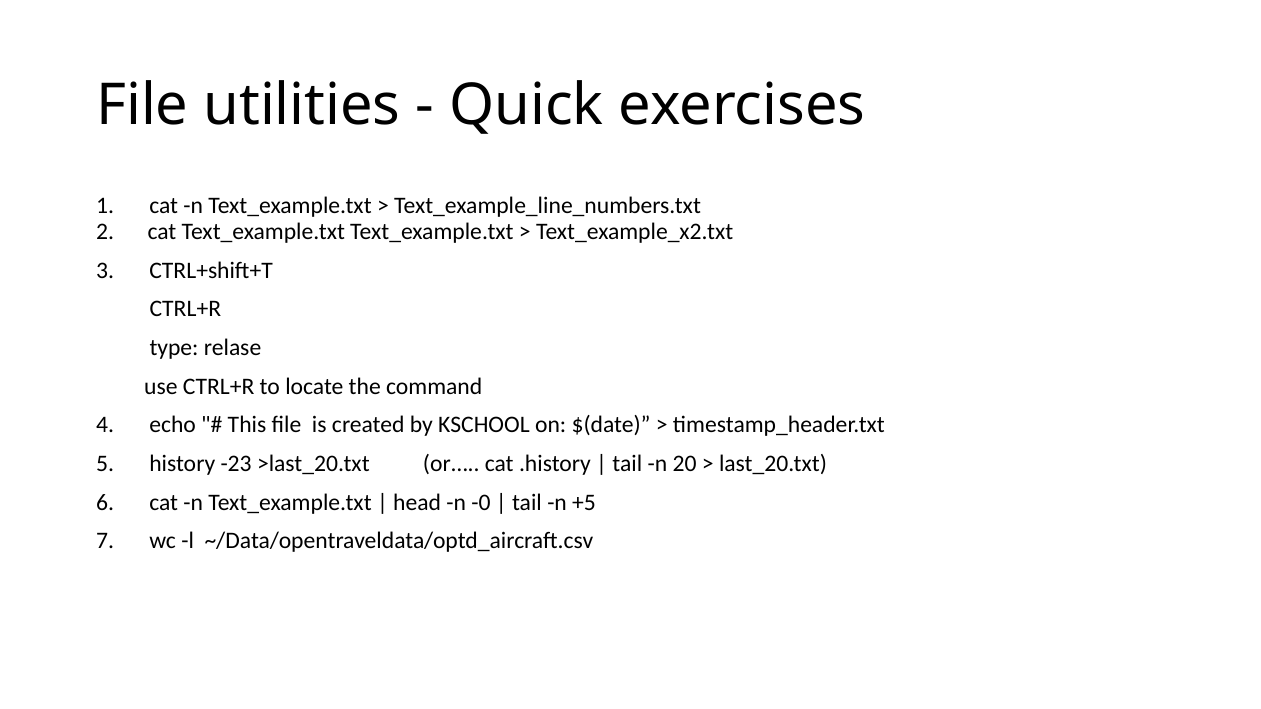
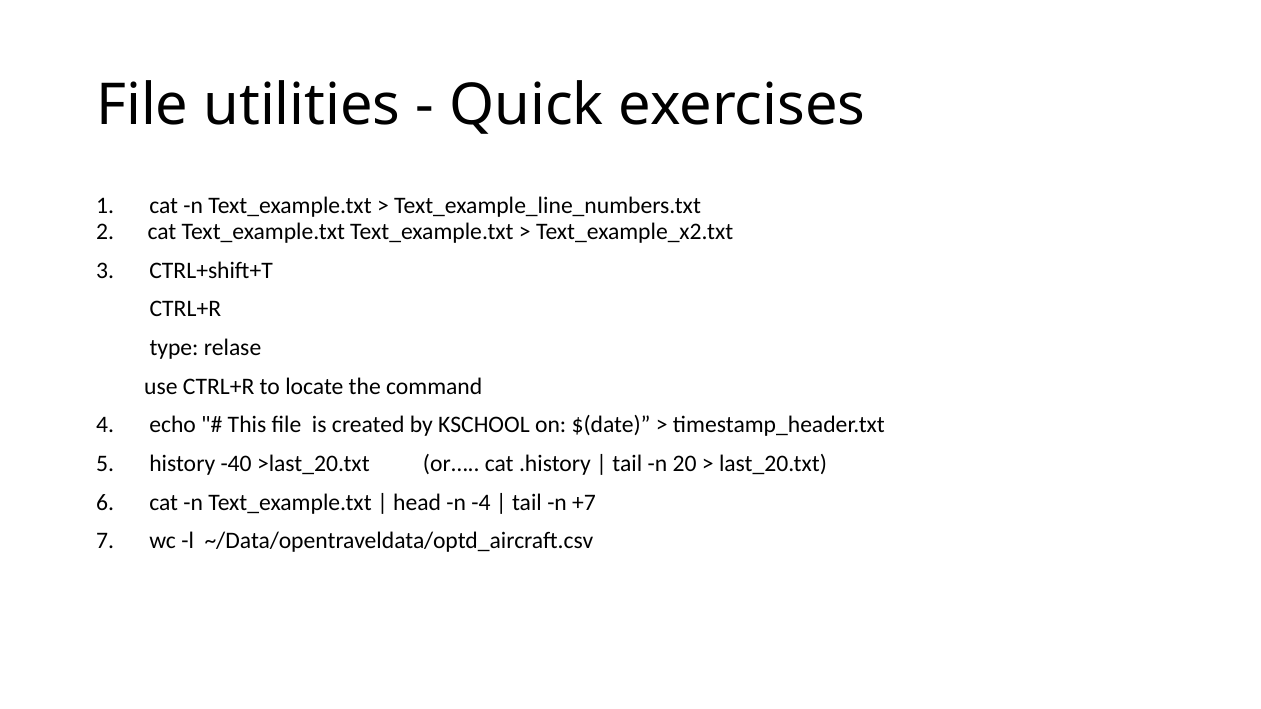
-23: -23 -> -40
-0: -0 -> -4
+5: +5 -> +7
